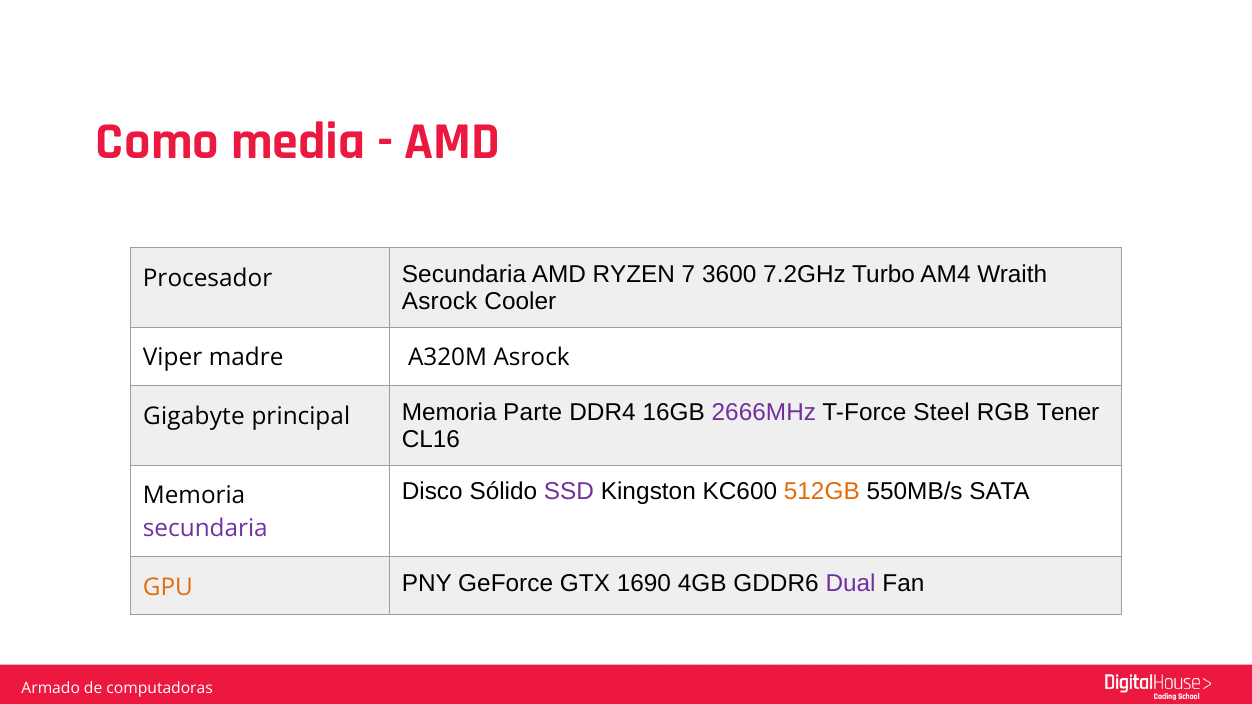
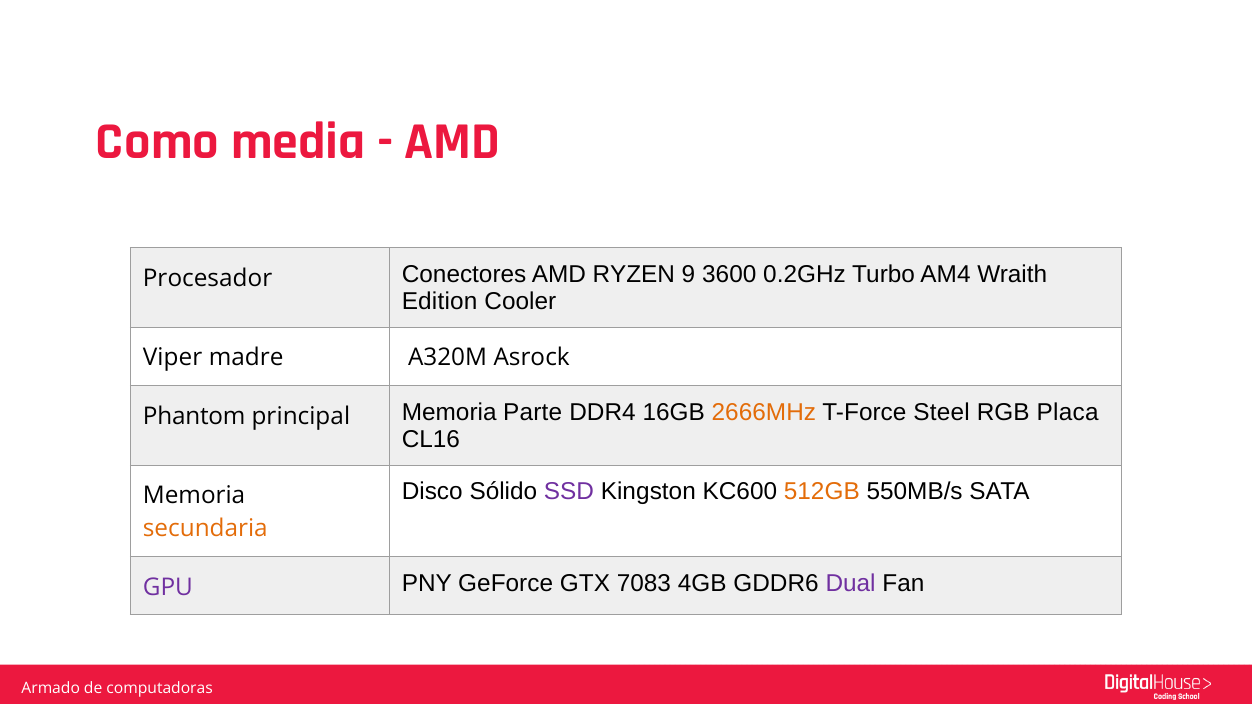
Procesador Secundaria: Secundaria -> Conectores
7: 7 -> 9
7.2GHz: 7.2GHz -> 0.2GHz
Asrock at (440, 302): Asrock -> Edition
Gigabyte: Gigabyte -> Phantom
2666MHz colour: purple -> orange
Tener: Tener -> Placa
secundaria at (205, 529) colour: purple -> orange
GPU colour: orange -> purple
1690: 1690 -> 7083
